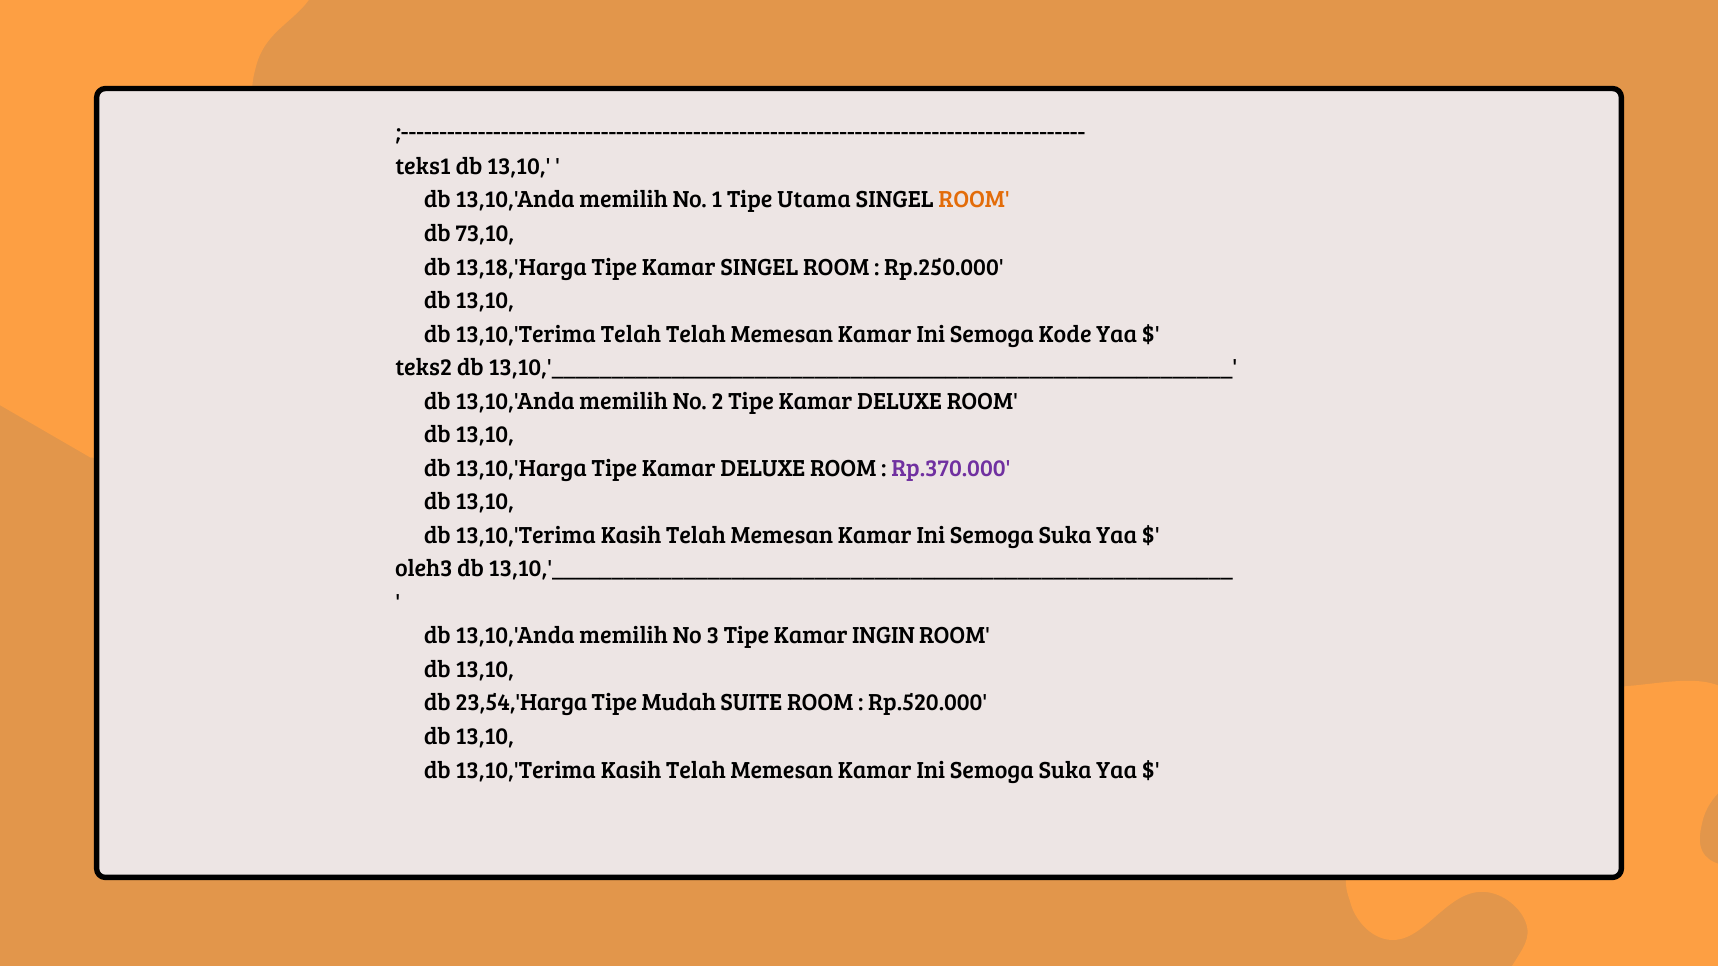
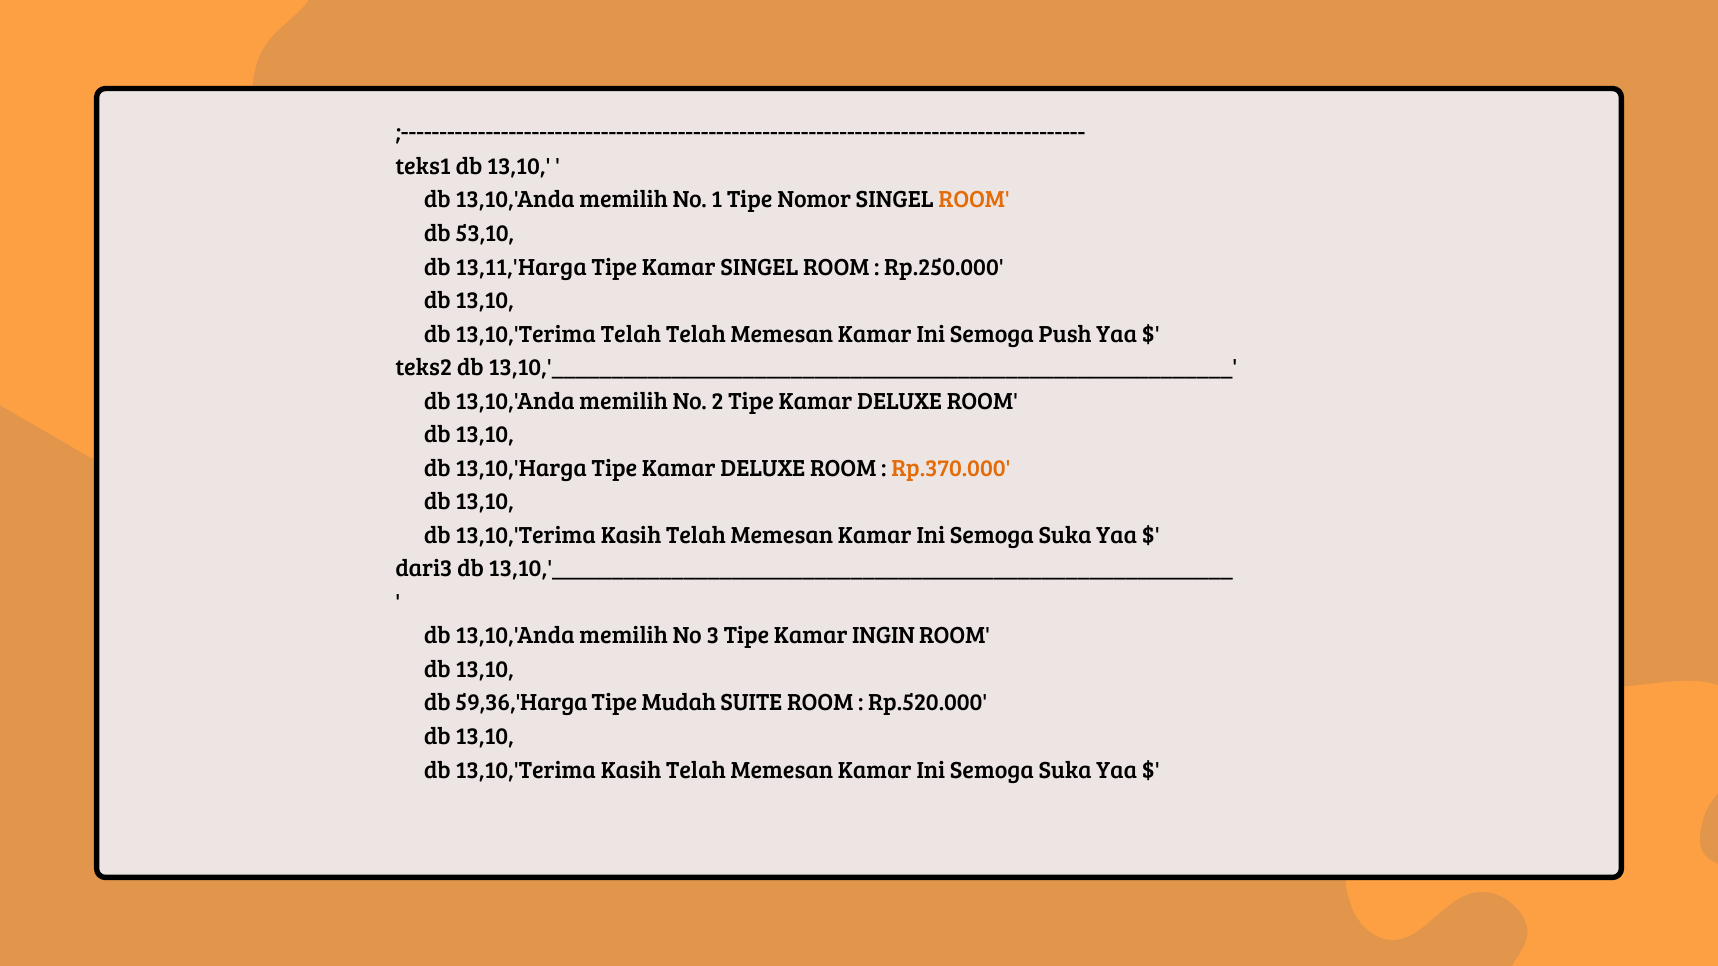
Utama: Utama -> Nomor
73,10: 73,10 -> 53,10
13,18,'Harga: 13,18,'Harga -> 13,11,'Harga
Kode: Kode -> Push
Rp.370.000 colour: purple -> orange
oleh3: oleh3 -> dari3
23,54,'Harga: 23,54,'Harga -> 59,36,'Harga
